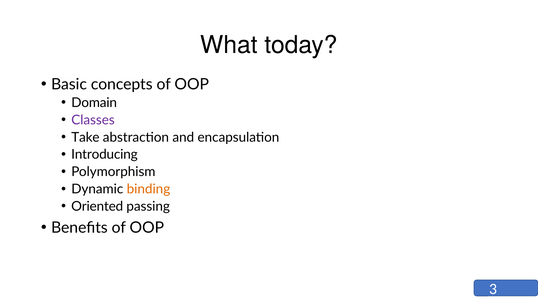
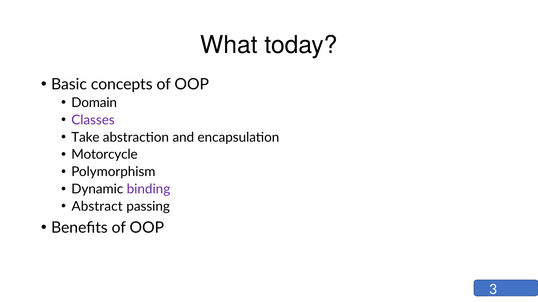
Introducing: Introducing -> Motorcycle
binding colour: orange -> purple
Oriented: Oriented -> Abstract
